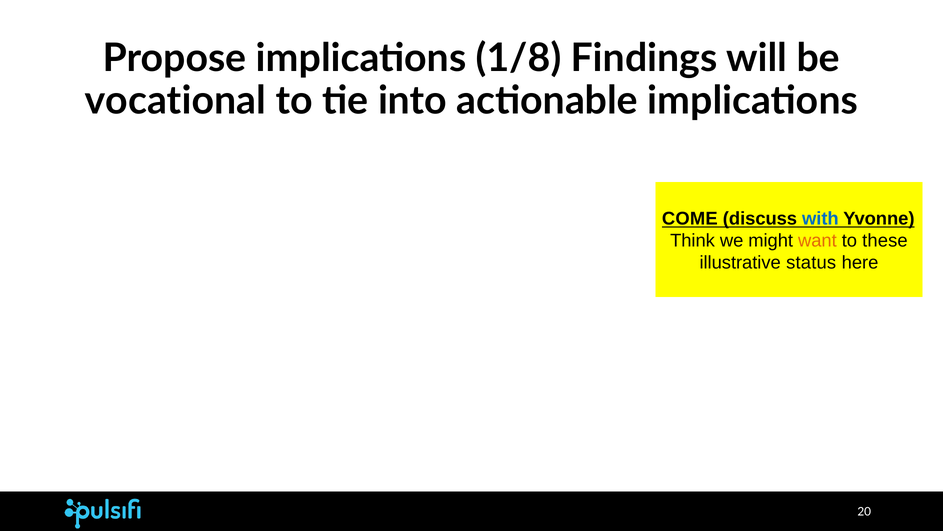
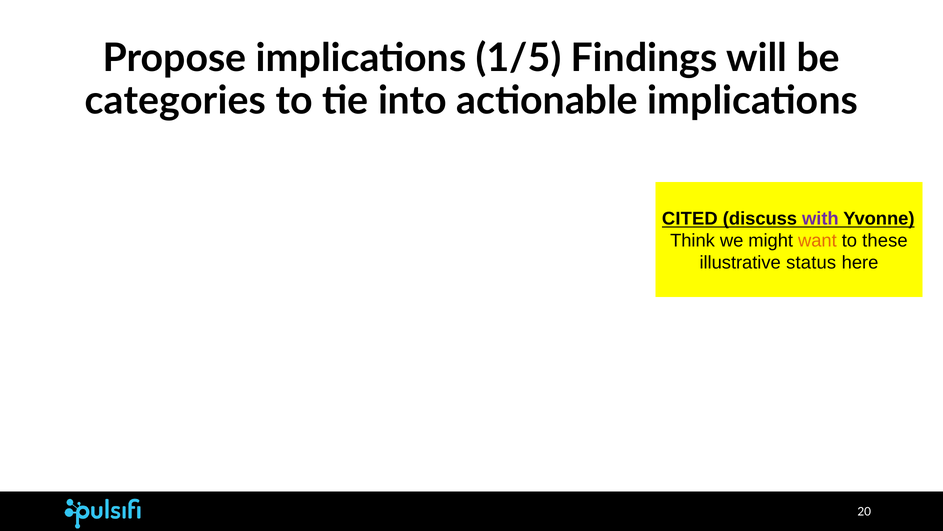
1/8: 1/8 -> 1/5
vocational: vocational -> categories
COME: COME -> CITED
with colour: blue -> purple
